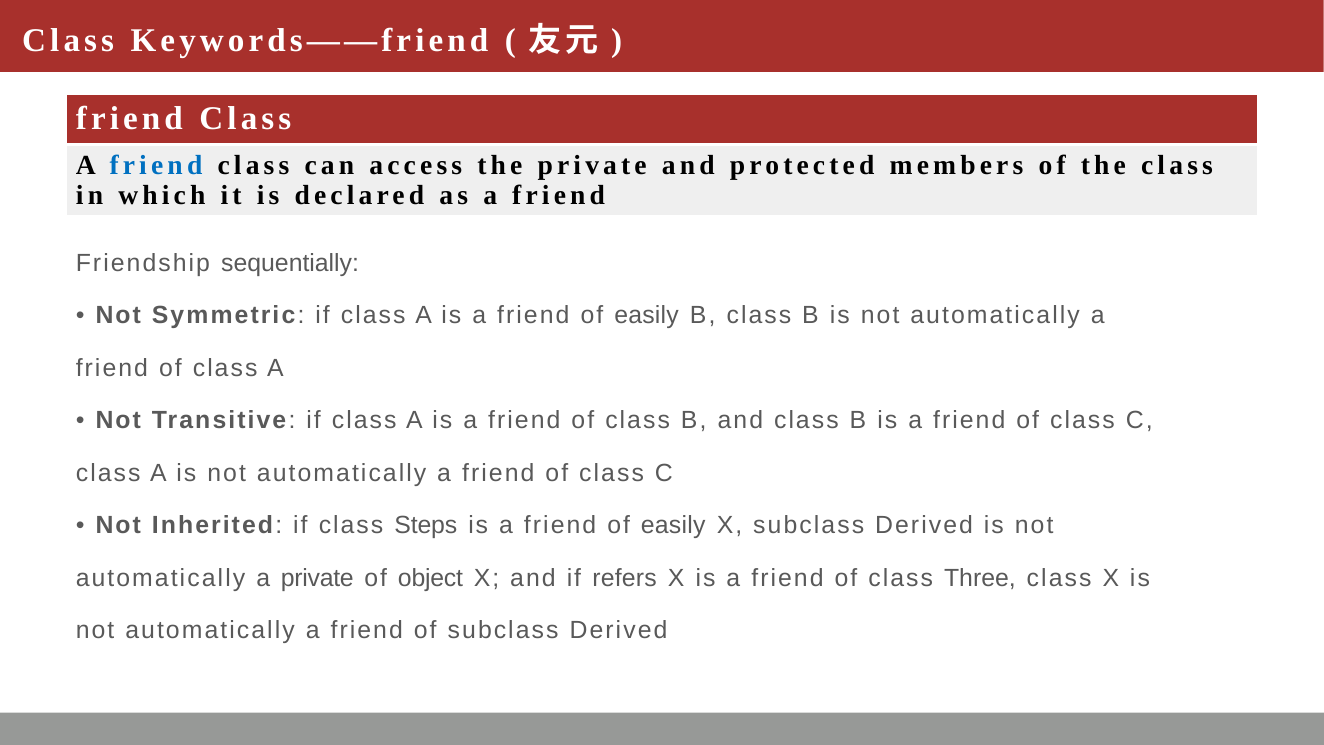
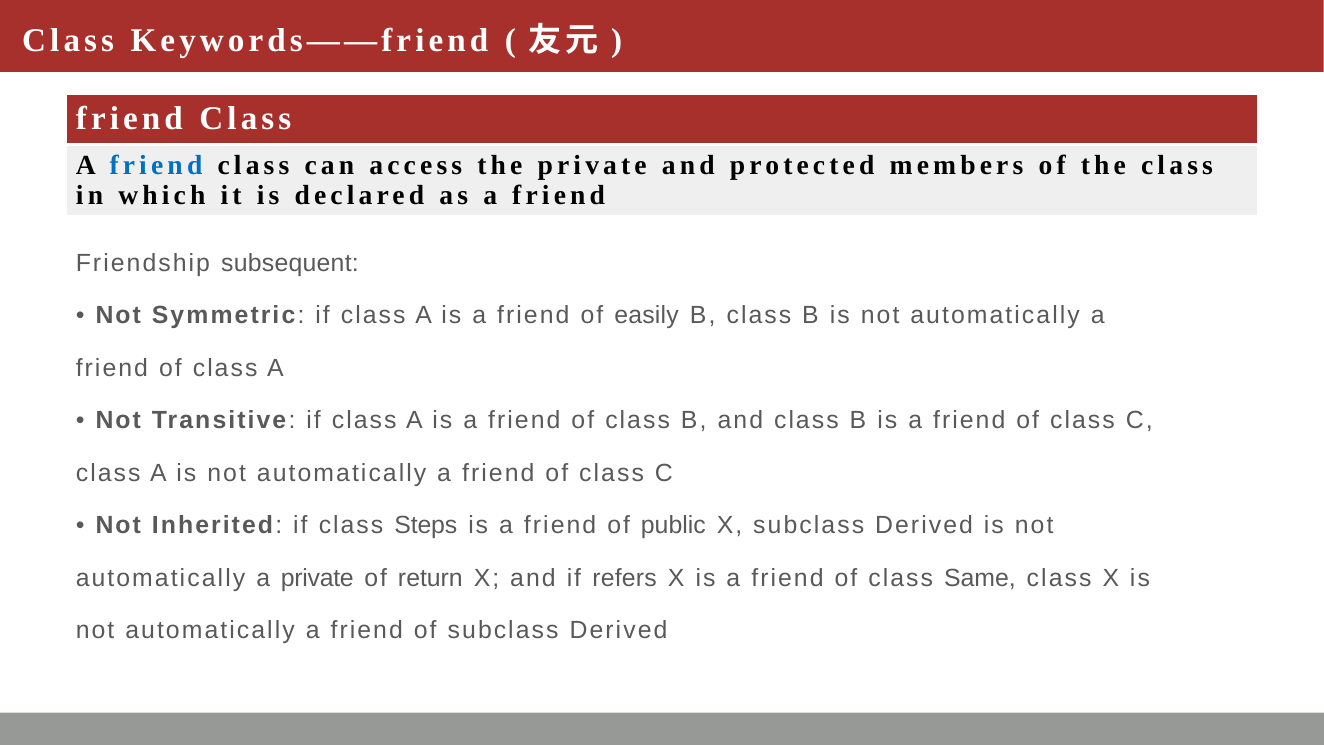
sequentially: sequentially -> subsequent
easily at (673, 525): easily -> public
object: object -> return
Three: Three -> Same
